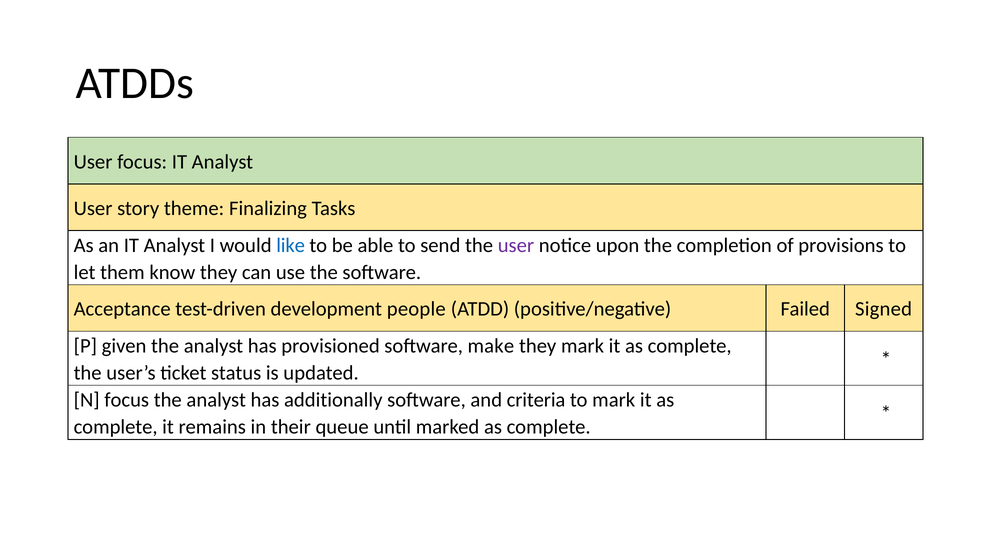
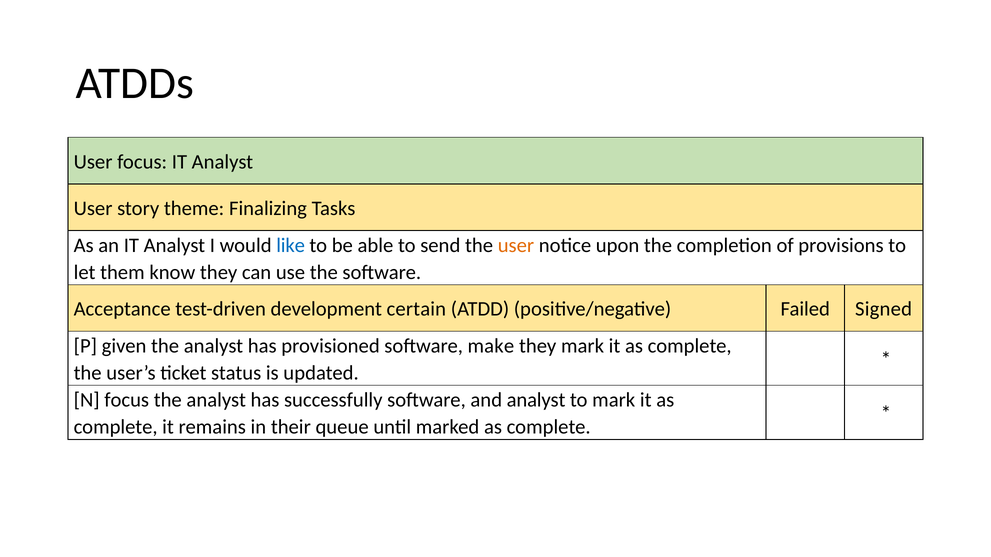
user at (516, 245) colour: purple -> orange
people: people -> certain
additionally: additionally -> successfully
and criteria: criteria -> analyst
